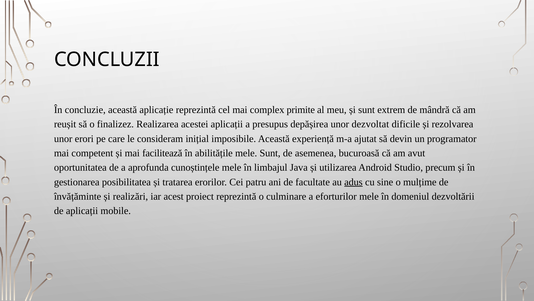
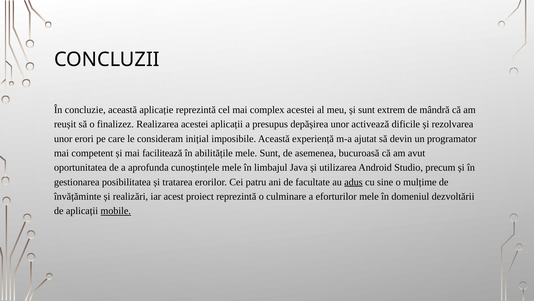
complex primite: primite -> acestei
dezvoltat: dezvoltat -> activează
mobile underline: none -> present
